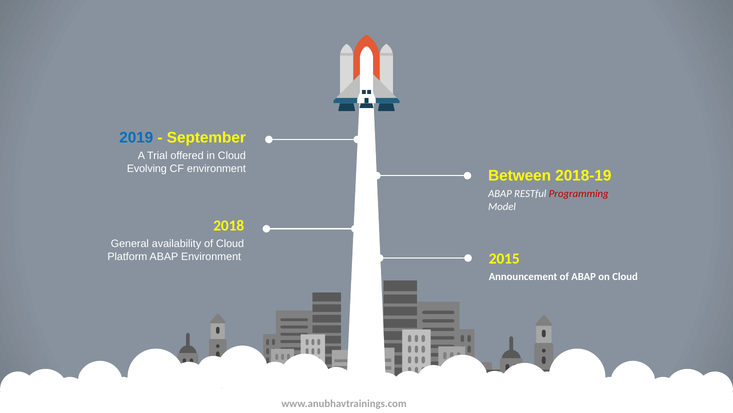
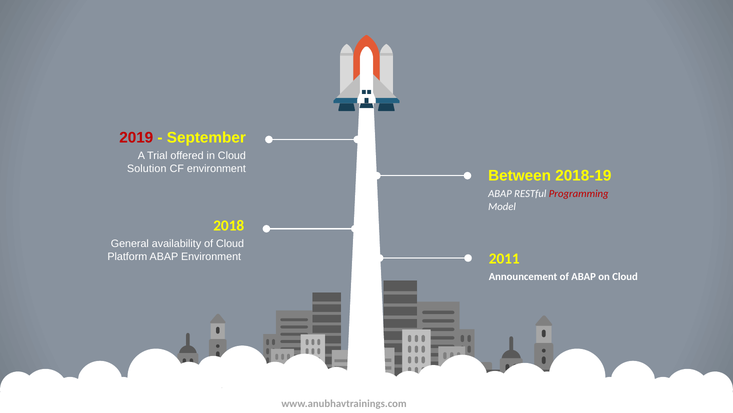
2019 colour: blue -> red
Evolving: Evolving -> Solution
2015: 2015 -> 2011
